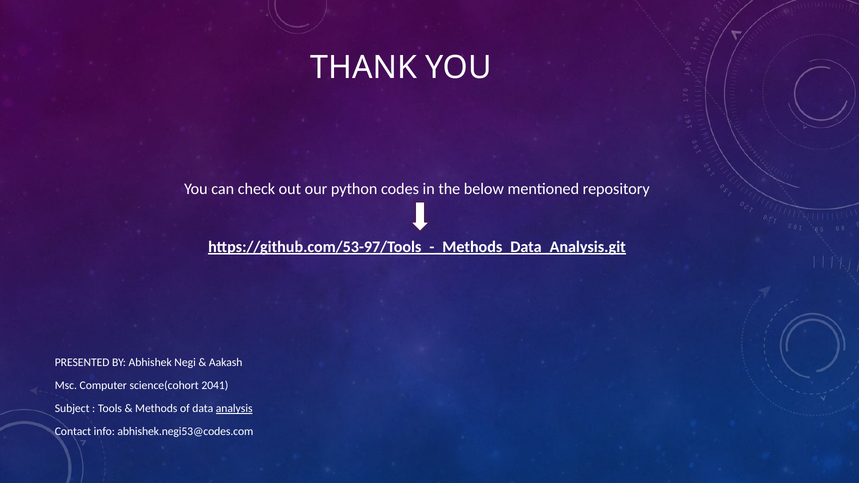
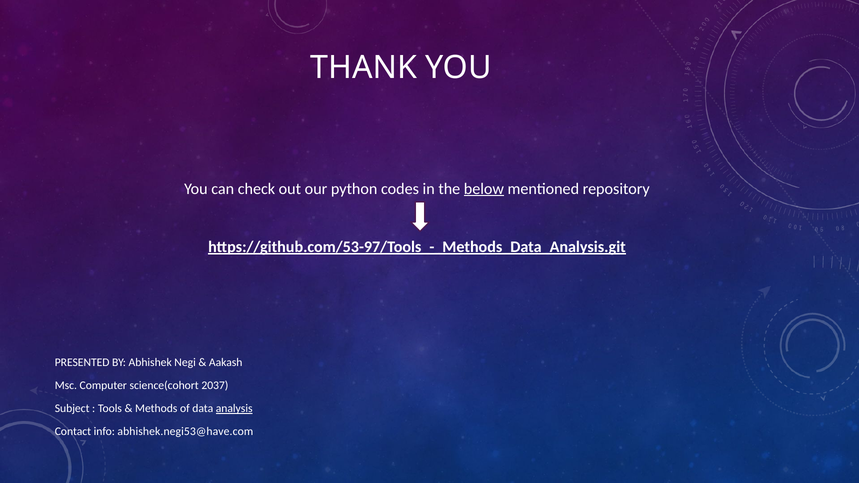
below underline: none -> present
2041: 2041 -> 2037
abhishek.negi53@codes.com: abhishek.negi53@codes.com -> abhishek.negi53@have.com
